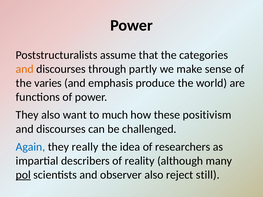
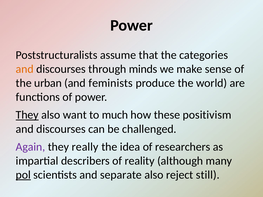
partly: partly -> minds
varies: varies -> urban
emphasis: emphasis -> feminists
They at (27, 115) underline: none -> present
Again colour: blue -> purple
observer: observer -> separate
